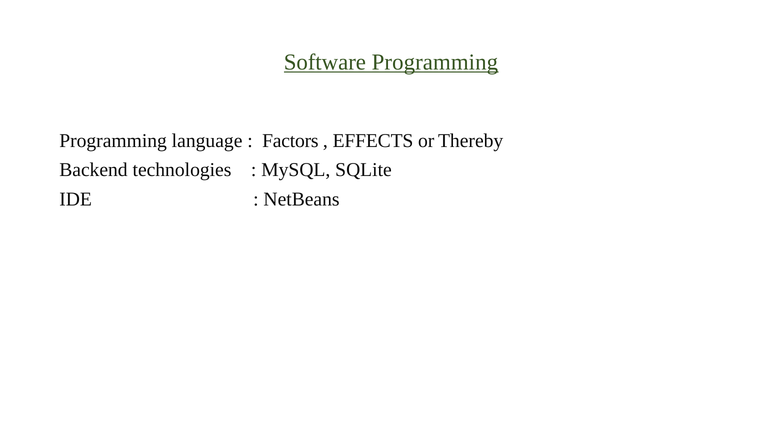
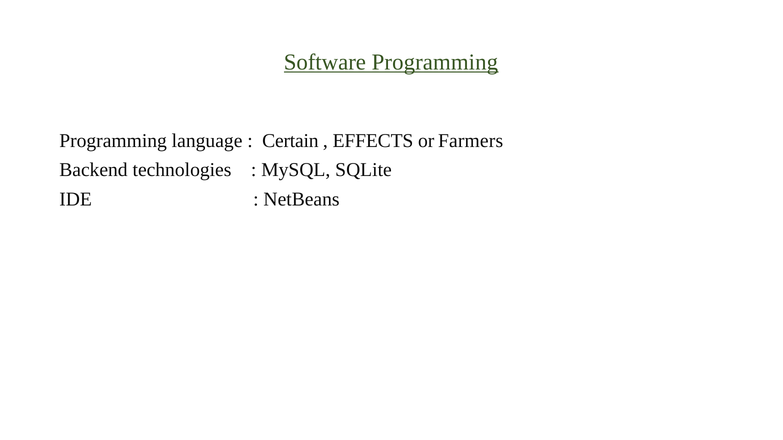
Factors: Factors -> Certain
Thereby: Thereby -> Farmers
